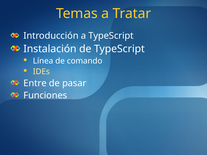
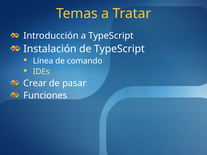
Entre: Entre -> Crear
